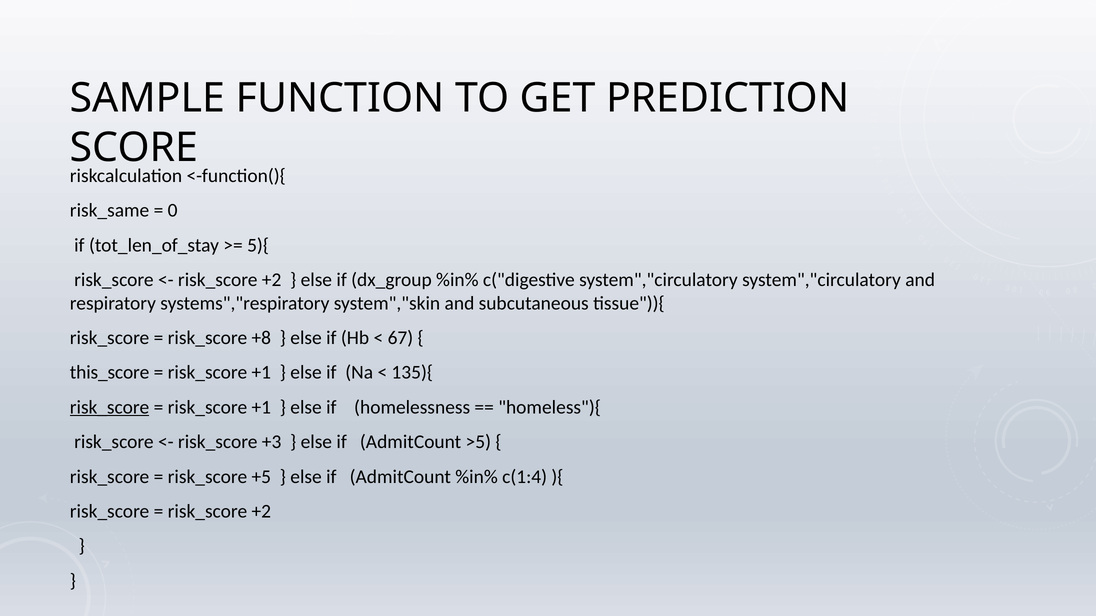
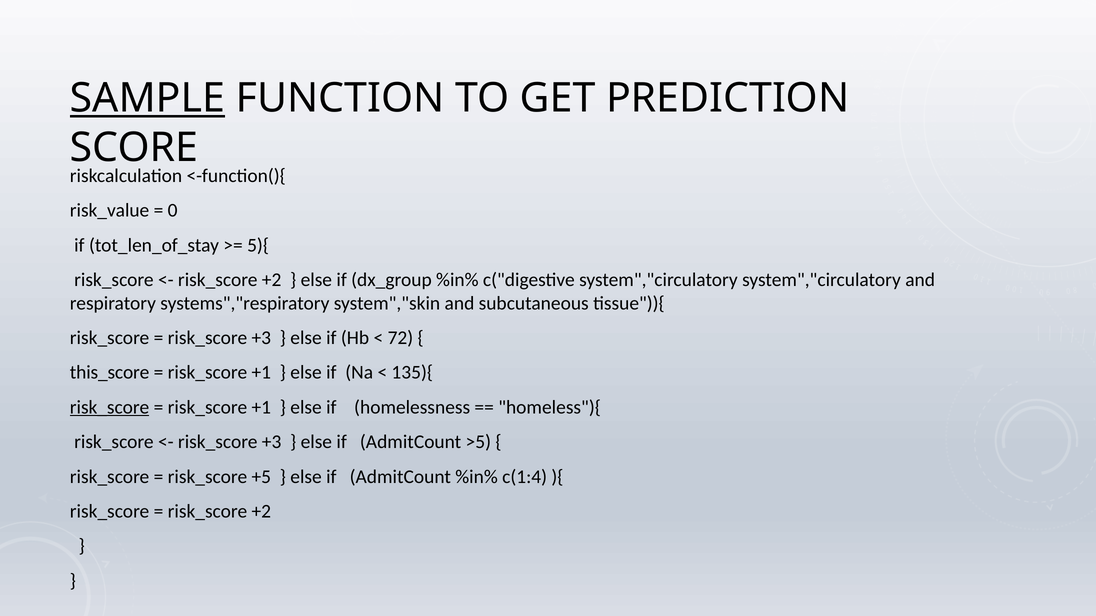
SAMPLE underline: none -> present
risk_same: risk_same -> risk_value
+8 at (261, 338): +8 -> +3
67: 67 -> 72
